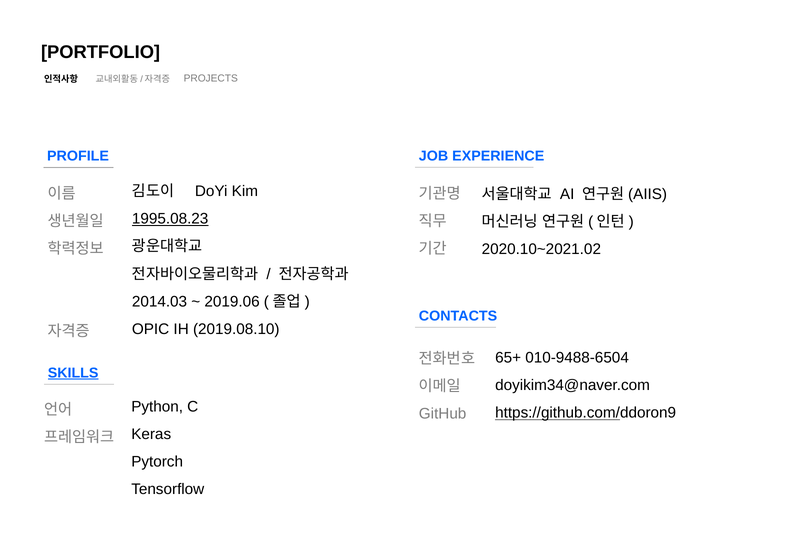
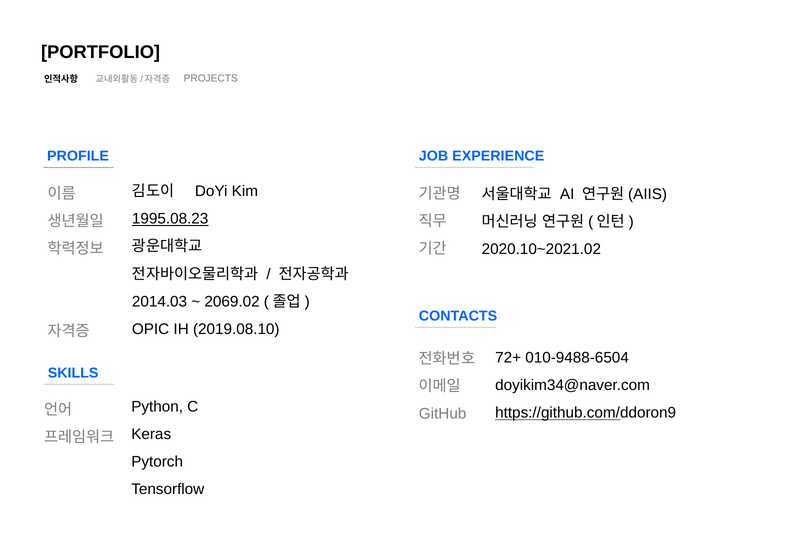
2019.06: 2019.06 -> 2069.02
65+: 65+ -> 72+
SKILLS underline: present -> none
